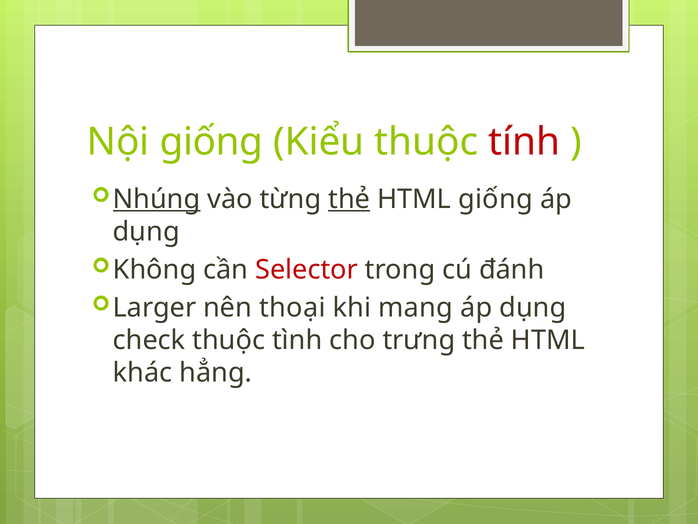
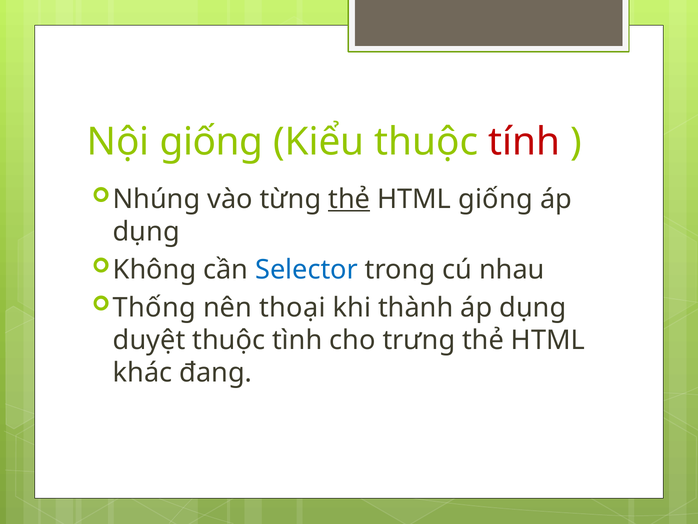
Nhúng underline: present -> none
Selector colour: red -> blue
đánh: đánh -> nhau
Larger: Larger -> Thống
mang: mang -> thành
check: check -> duyệt
hẳng: hẳng -> đang
